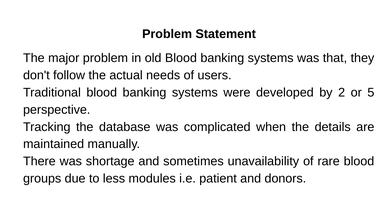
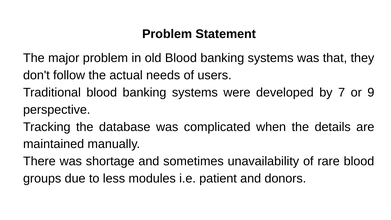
2: 2 -> 7
5: 5 -> 9
